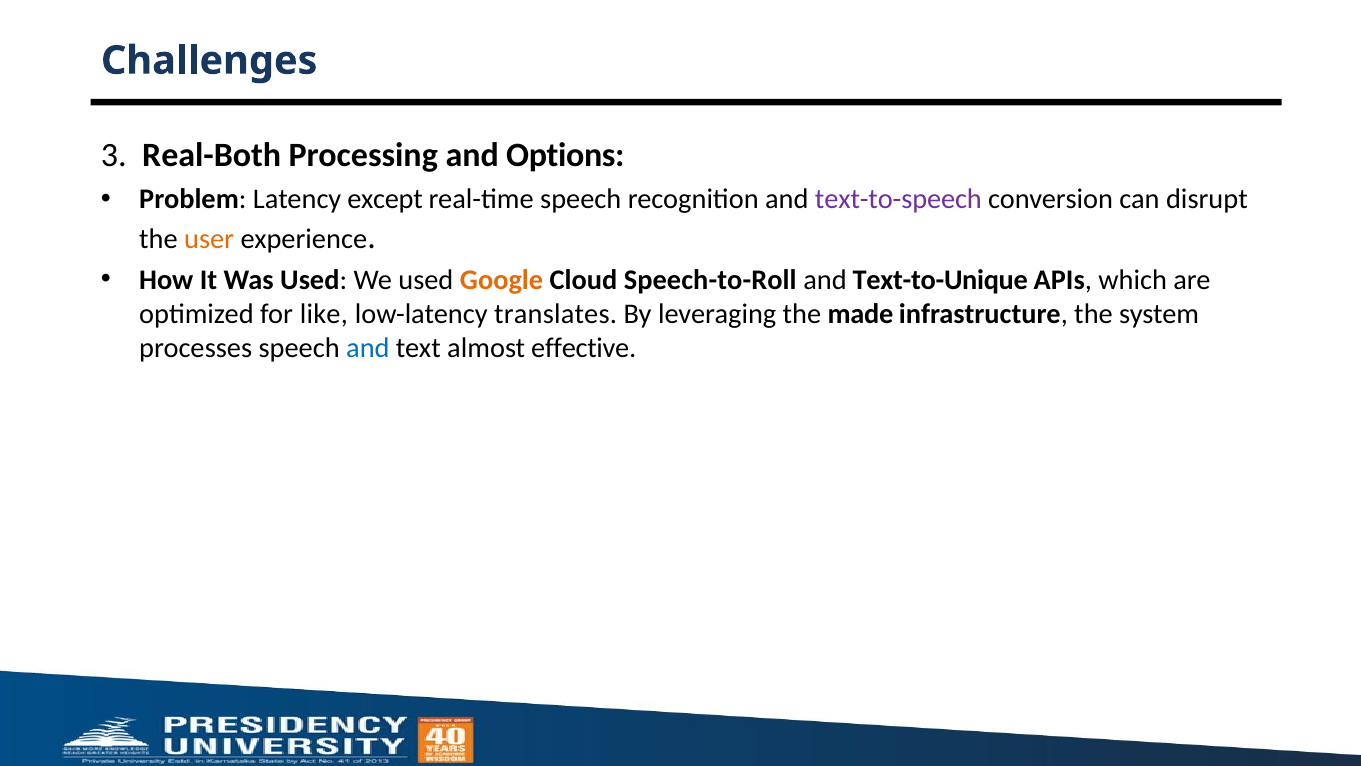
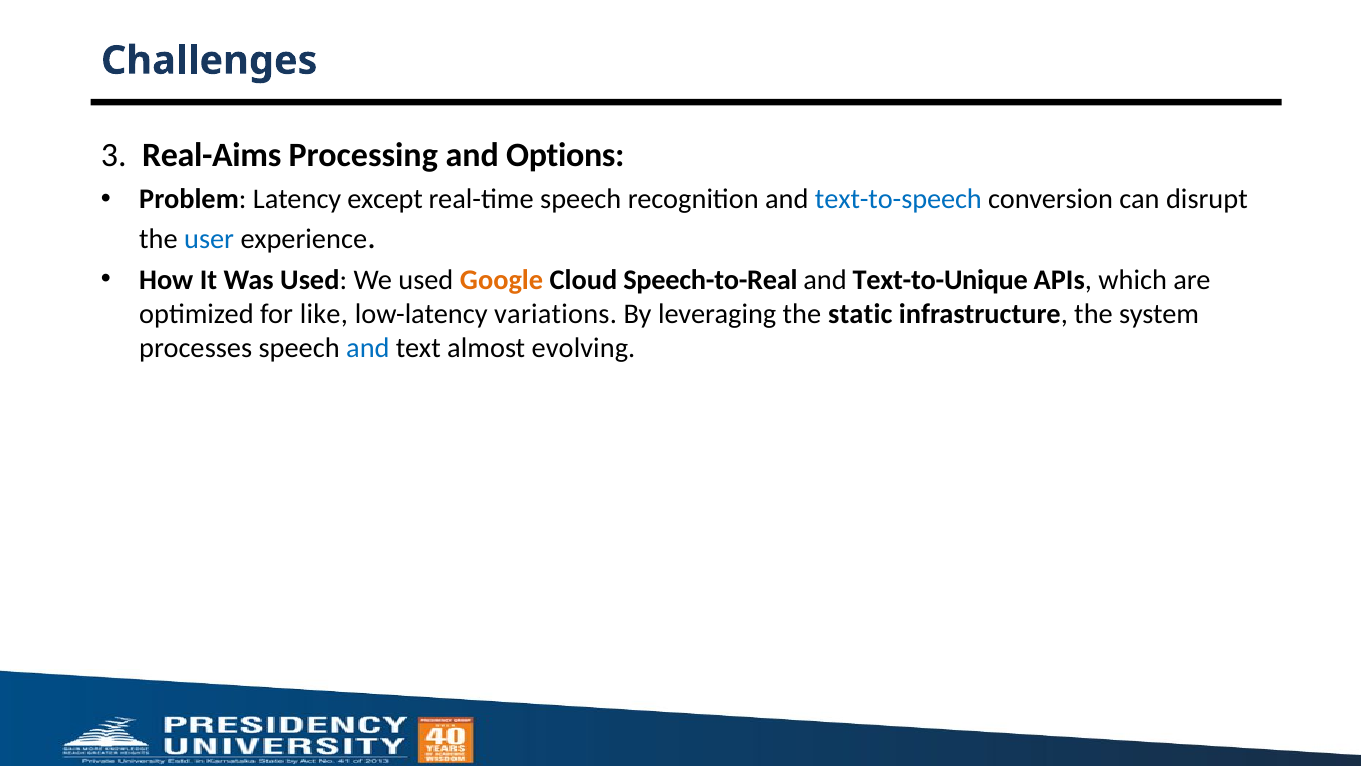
Real-Both: Real-Both -> Real-Aims
text-to-speech colour: purple -> blue
user colour: orange -> blue
Speech-to-Roll: Speech-to-Roll -> Speech-to-Real
translates: translates -> variations
made: made -> static
effective: effective -> evolving
